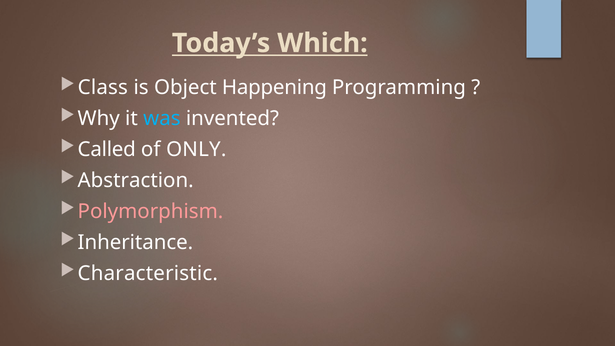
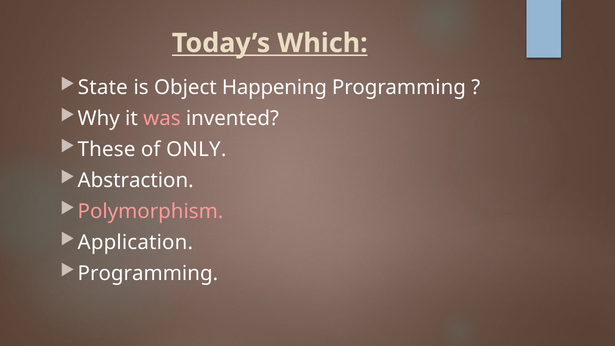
Class: Class -> State
was colour: light blue -> pink
Called: Called -> These
Inheritance: Inheritance -> Application
Characteristic at (148, 273): Characteristic -> Programming
